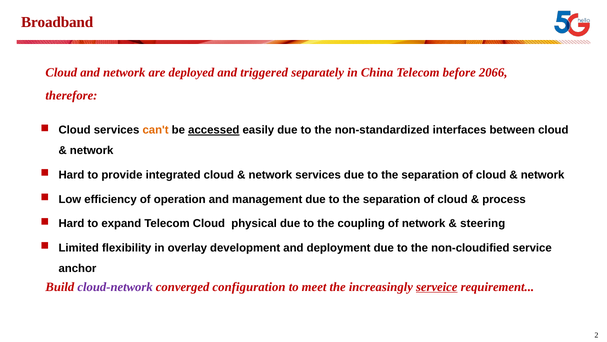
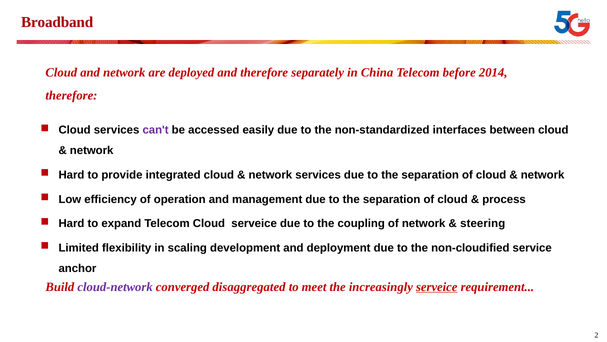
and triggered: triggered -> therefore
2066: 2066 -> 2014
can't colour: orange -> purple
accessed underline: present -> none
Cloud physical: physical -> serveice
overlay: overlay -> scaling
configuration: configuration -> disaggregated
